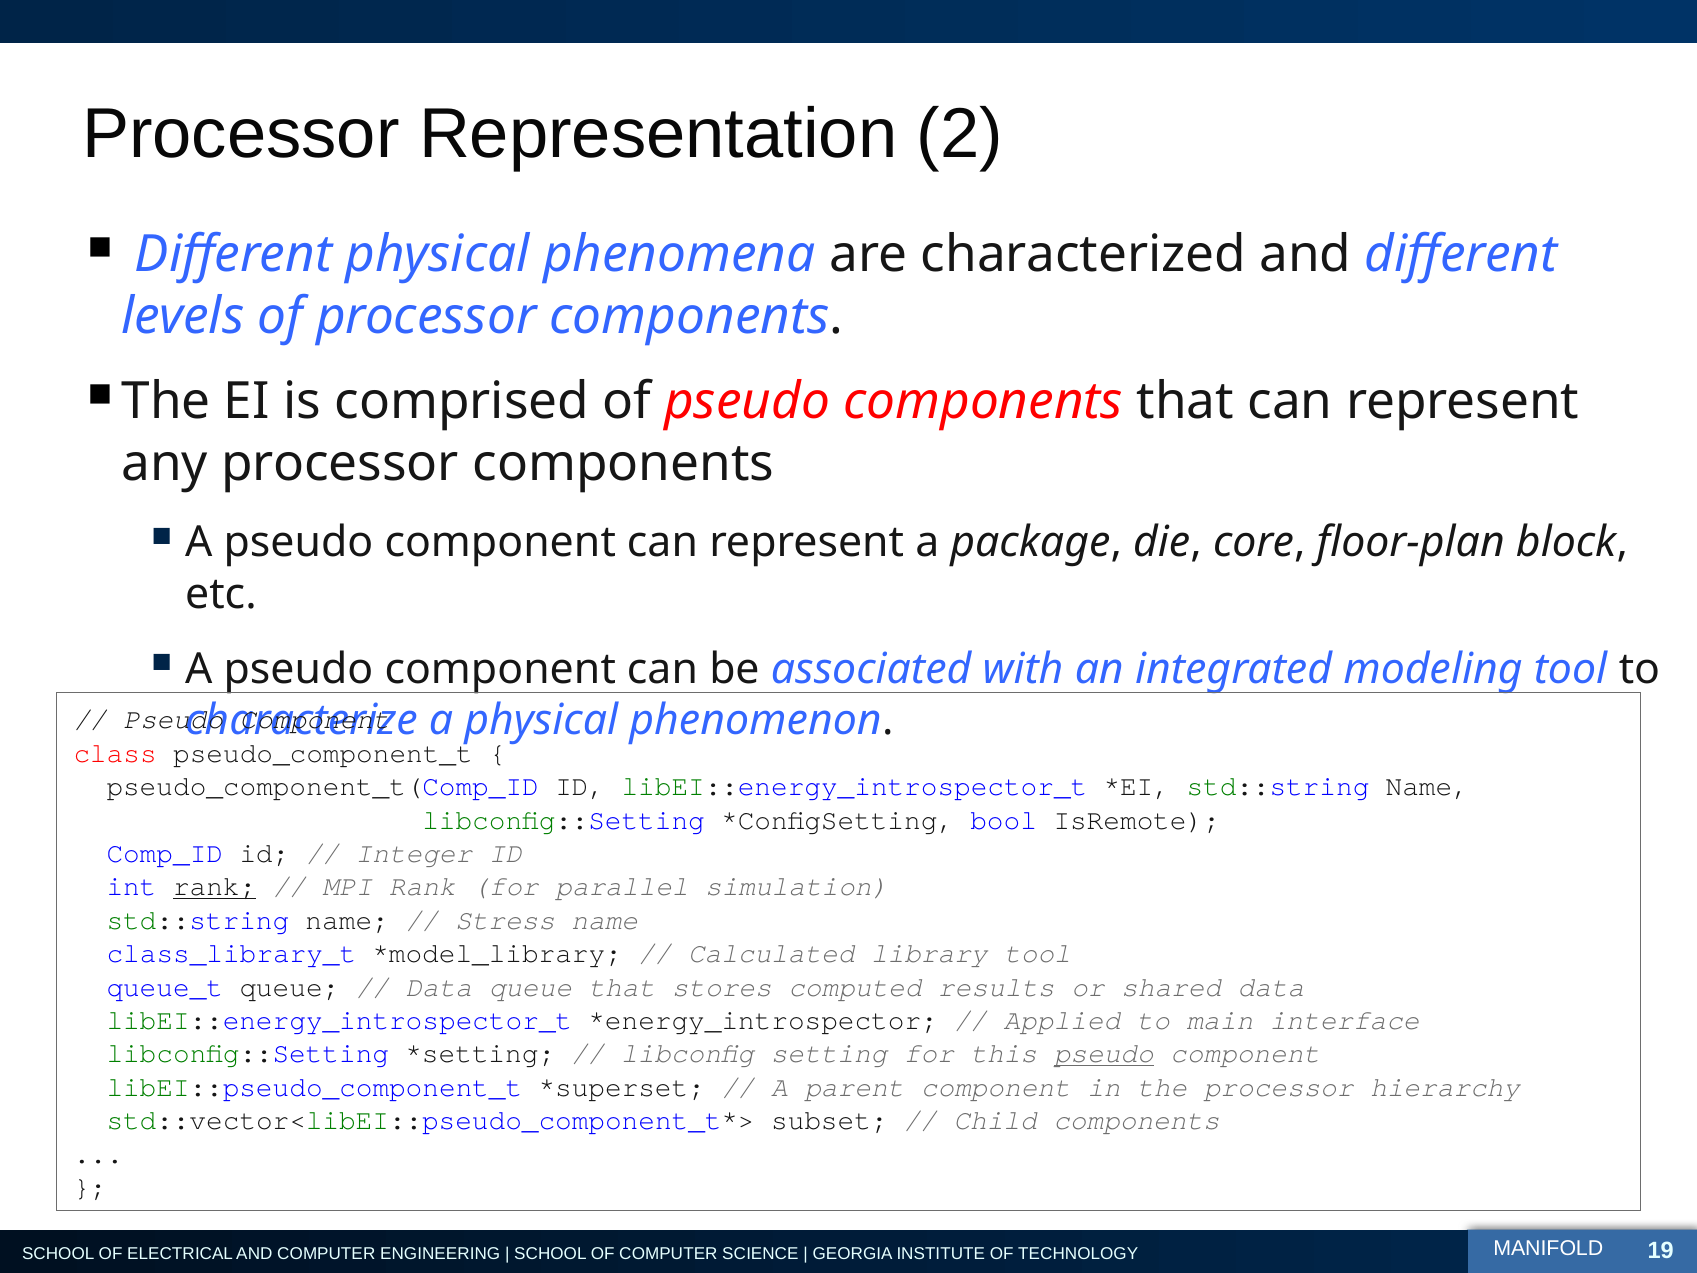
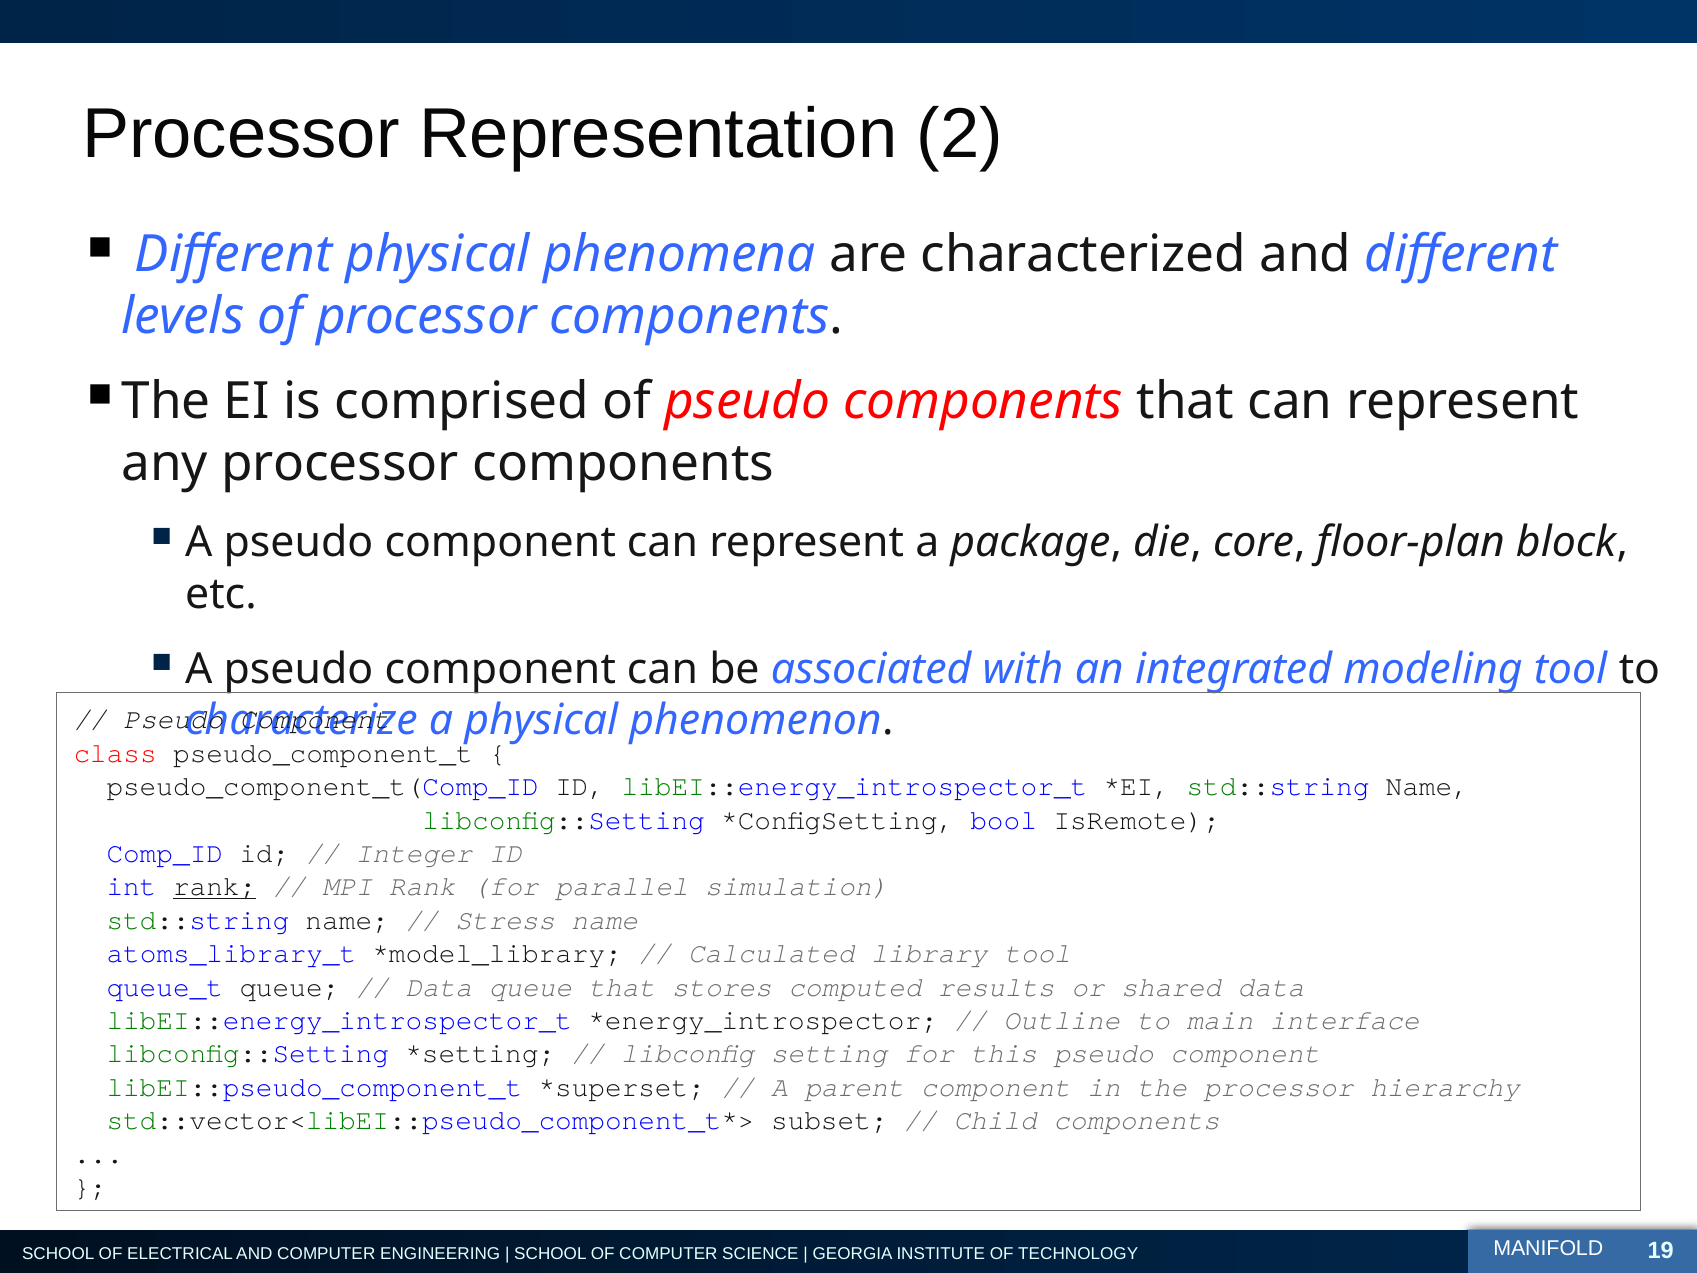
class_library_t: class_library_t -> atoms_library_t
Applied: Applied -> Outline
pseudo at (1104, 1053) underline: present -> none
